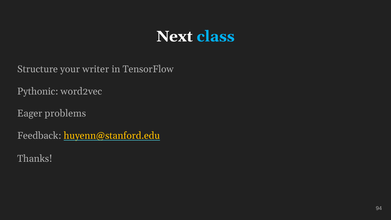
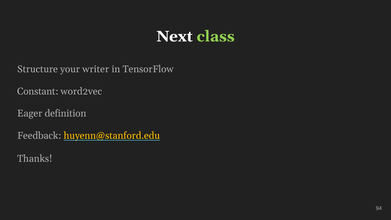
class colour: light blue -> light green
Pythonic: Pythonic -> Constant
problems: problems -> definition
